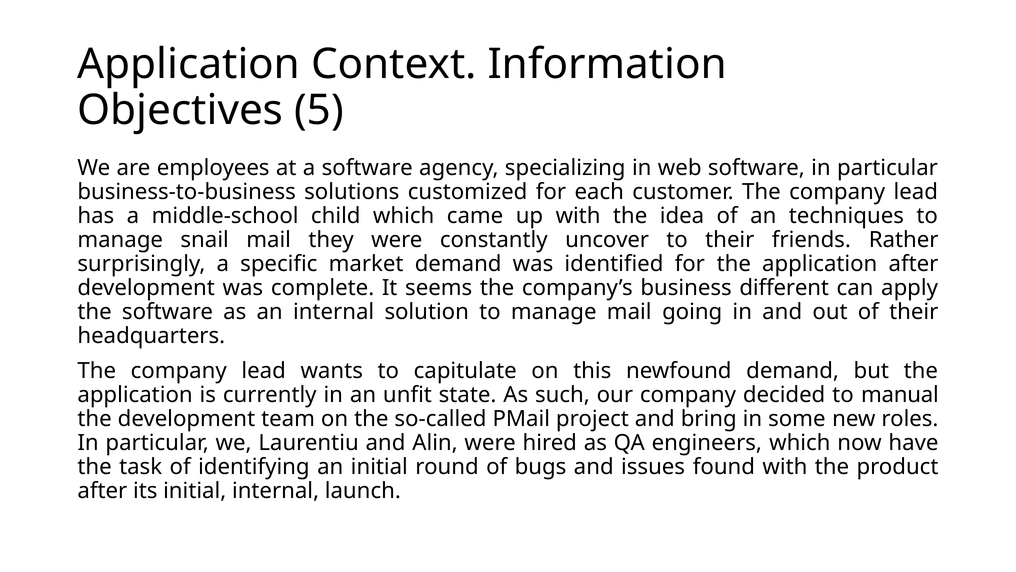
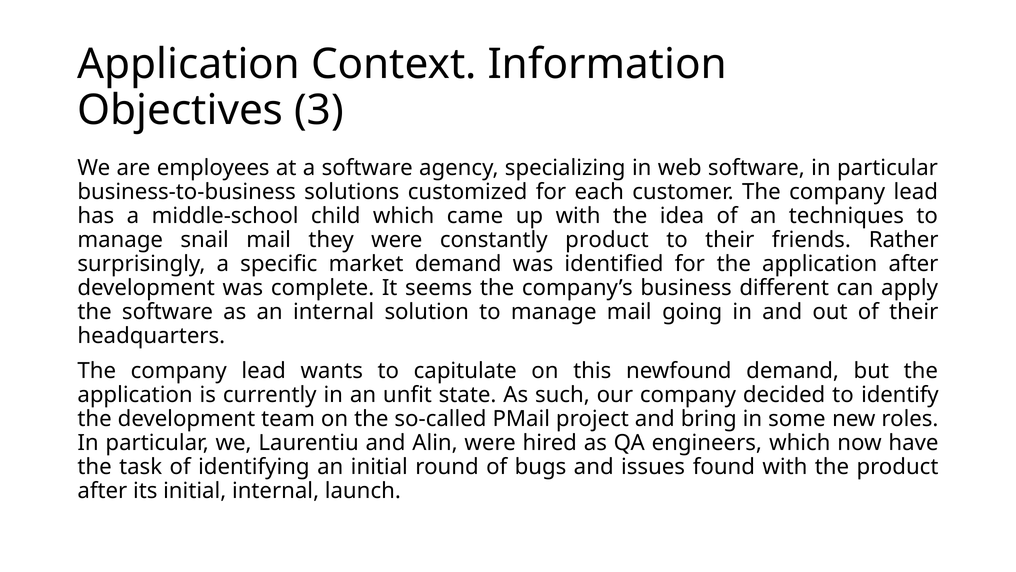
5: 5 -> 3
constantly uncover: uncover -> product
manual: manual -> identify
